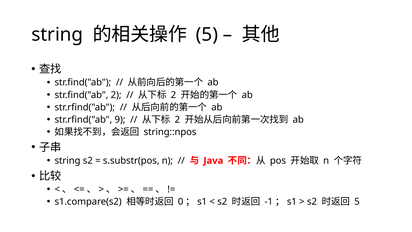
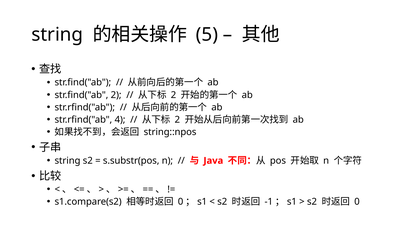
9: 9 -> 4
5 at (357, 201): 5 -> 0
